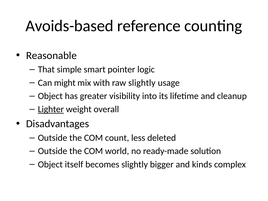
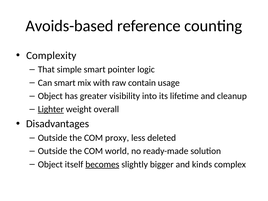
Reasonable: Reasonable -> Complexity
Can might: might -> smart
raw slightly: slightly -> contain
count: count -> proxy
becomes underline: none -> present
